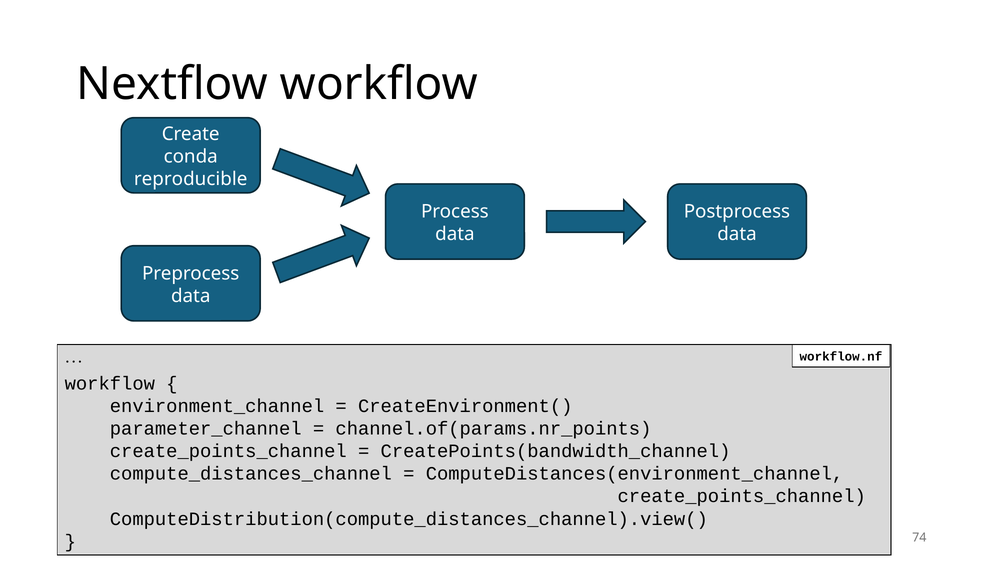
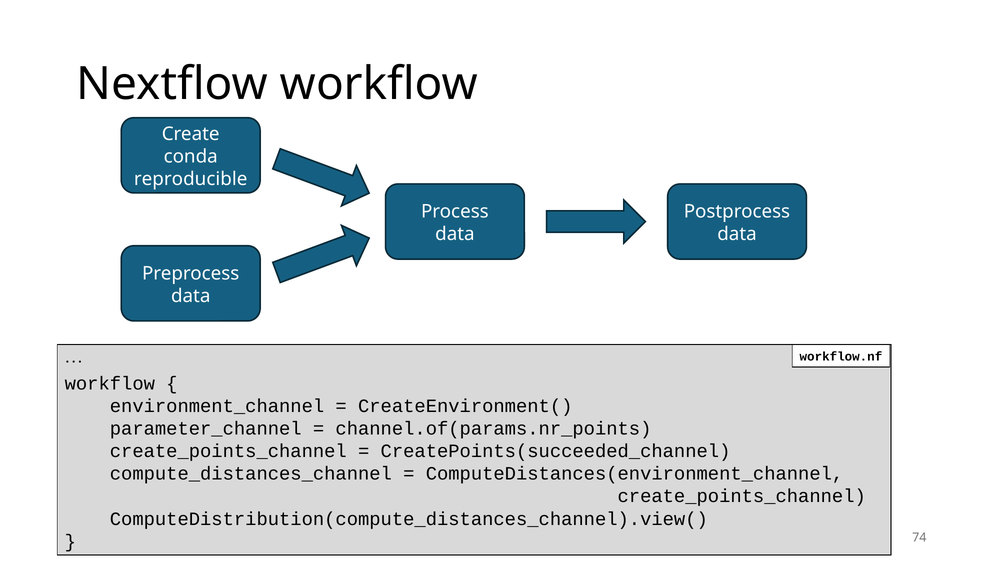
CreatePoints(bandwidth_channel: CreatePoints(bandwidth_channel -> CreatePoints(succeeded_channel
